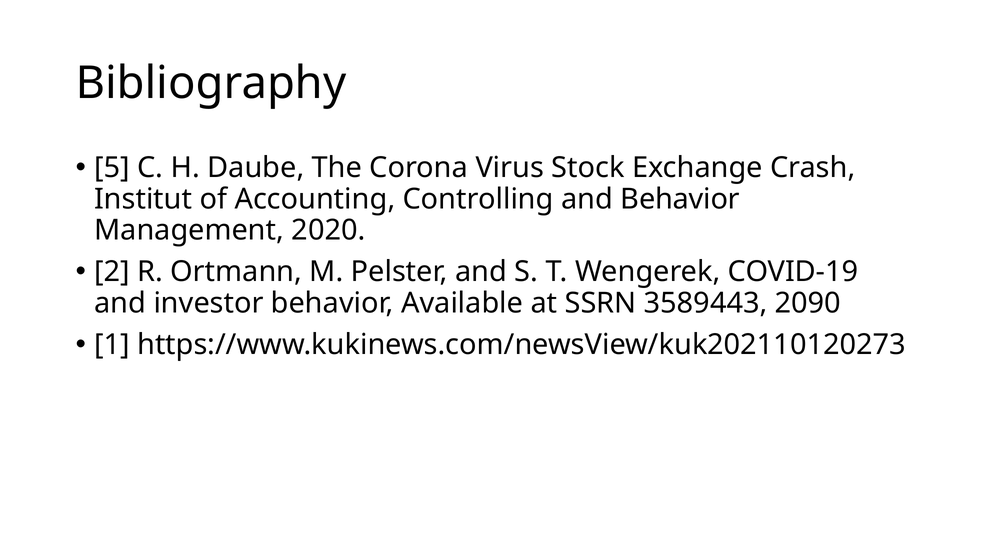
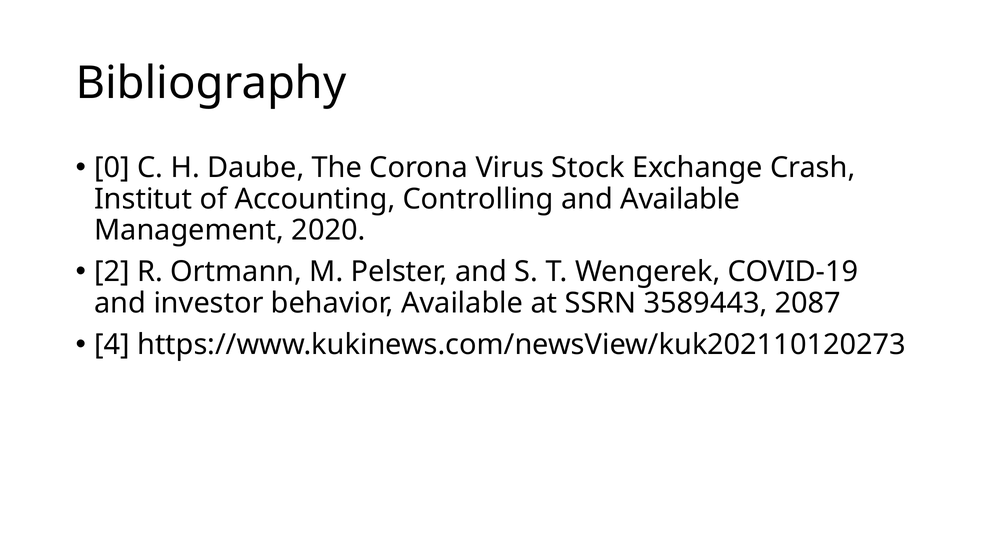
5: 5 -> 0
and Behavior: Behavior -> Available
2090: 2090 -> 2087
1: 1 -> 4
